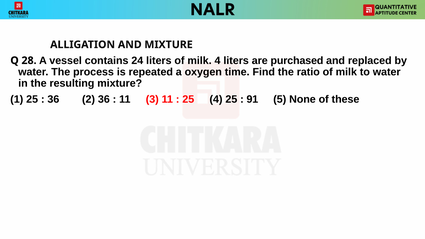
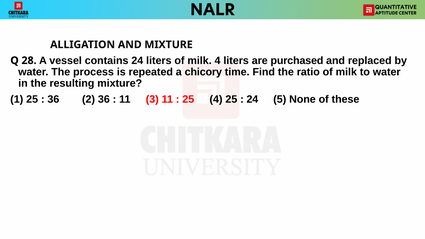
oxygen: oxygen -> chicory
91 at (252, 99): 91 -> 24
